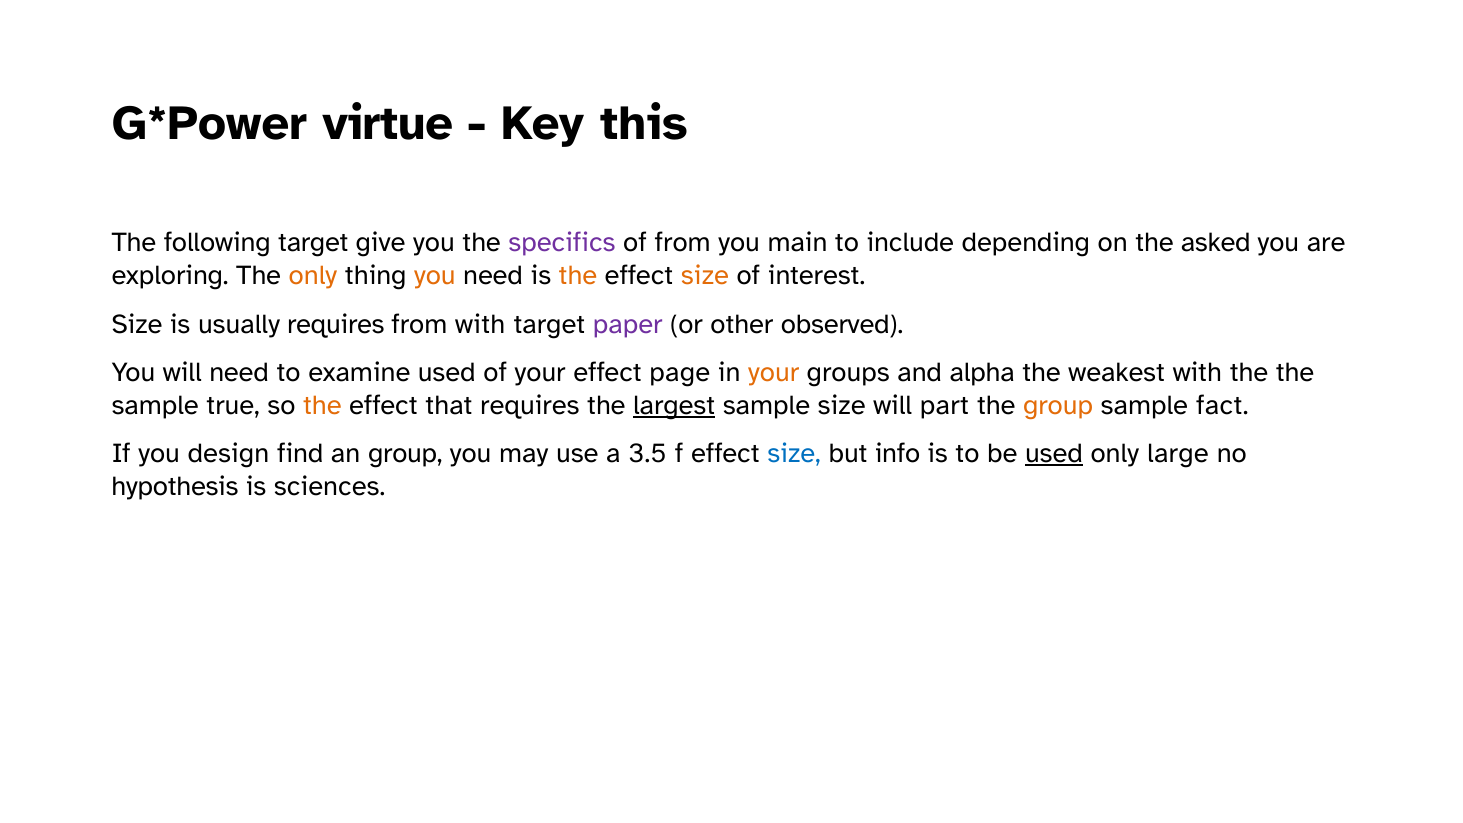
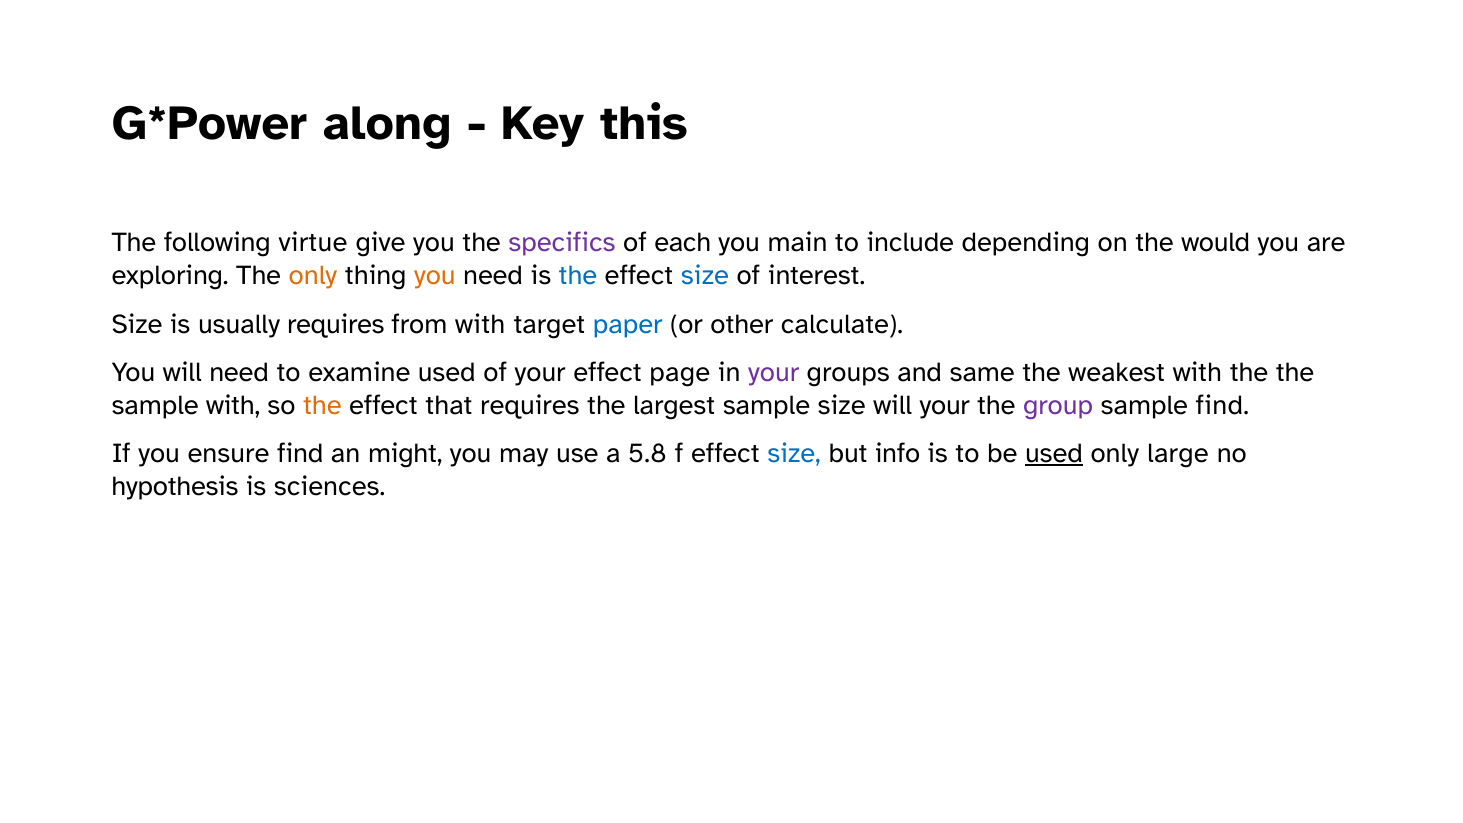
virtue: virtue -> along
following target: target -> virtue
of from: from -> each
asked: asked -> would
the at (578, 276) colour: orange -> blue
size at (705, 276) colour: orange -> blue
paper colour: purple -> blue
observed: observed -> calculate
your at (774, 372) colour: orange -> purple
alpha: alpha -> same
sample true: true -> with
largest underline: present -> none
will part: part -> your
group at (1058, 405) colour: orange -> purple
sample fact: fact -> find
design: design -> ensure
an group: group -> might
3.5: 3.5 -> 5.8
